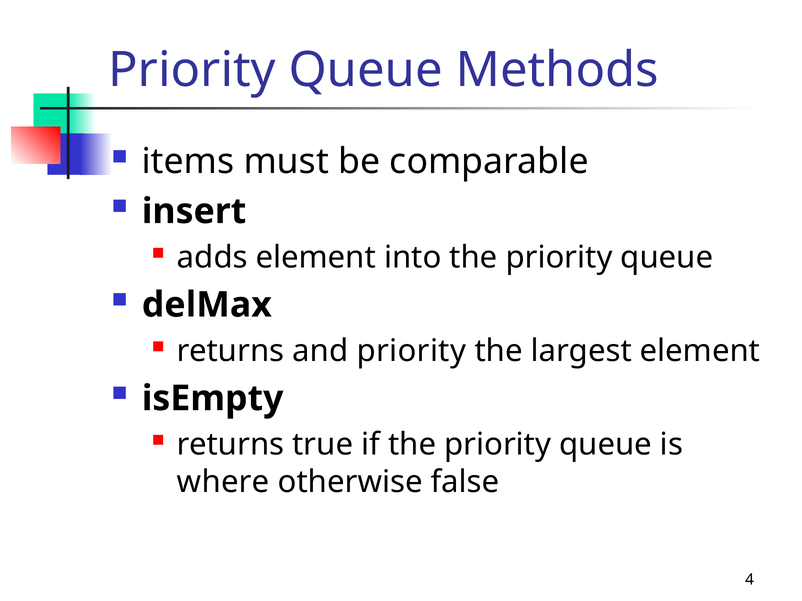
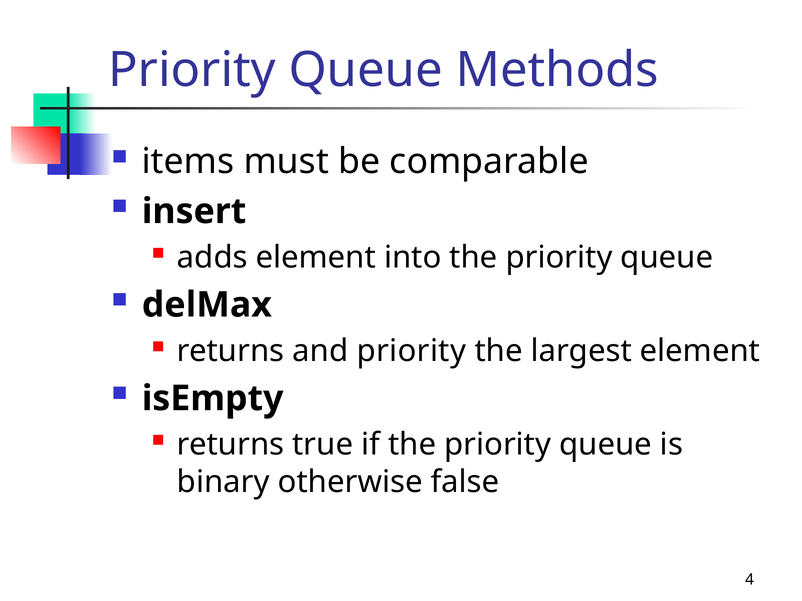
where: where -> binary
